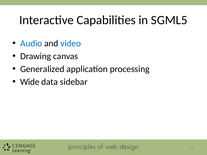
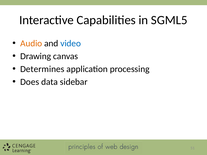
Audio colour: blue -> orange
Generalized: Generalized -> Determines
Wide: Wide -> Does
